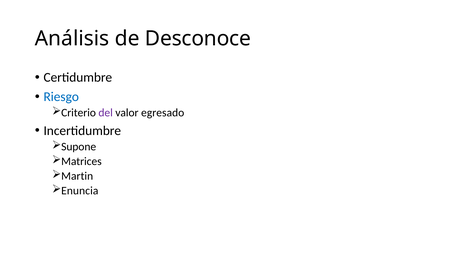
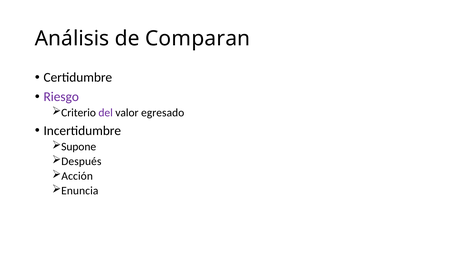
Desconoce: Desconoce -> Comparan
Riesgo colour: blue -> purple
Matrices: Matrices -> Después
Martin: Martin -> Acción
